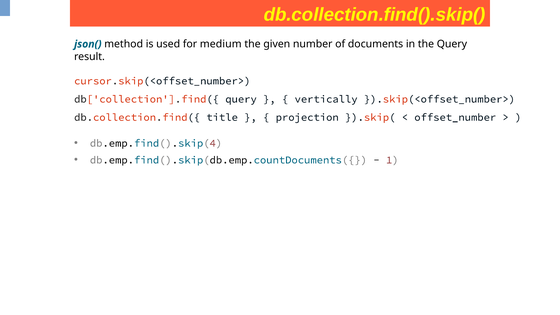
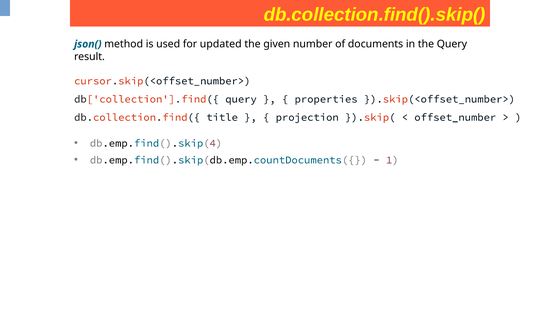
medium: medium -> updated
vertically: vertically -> properties
